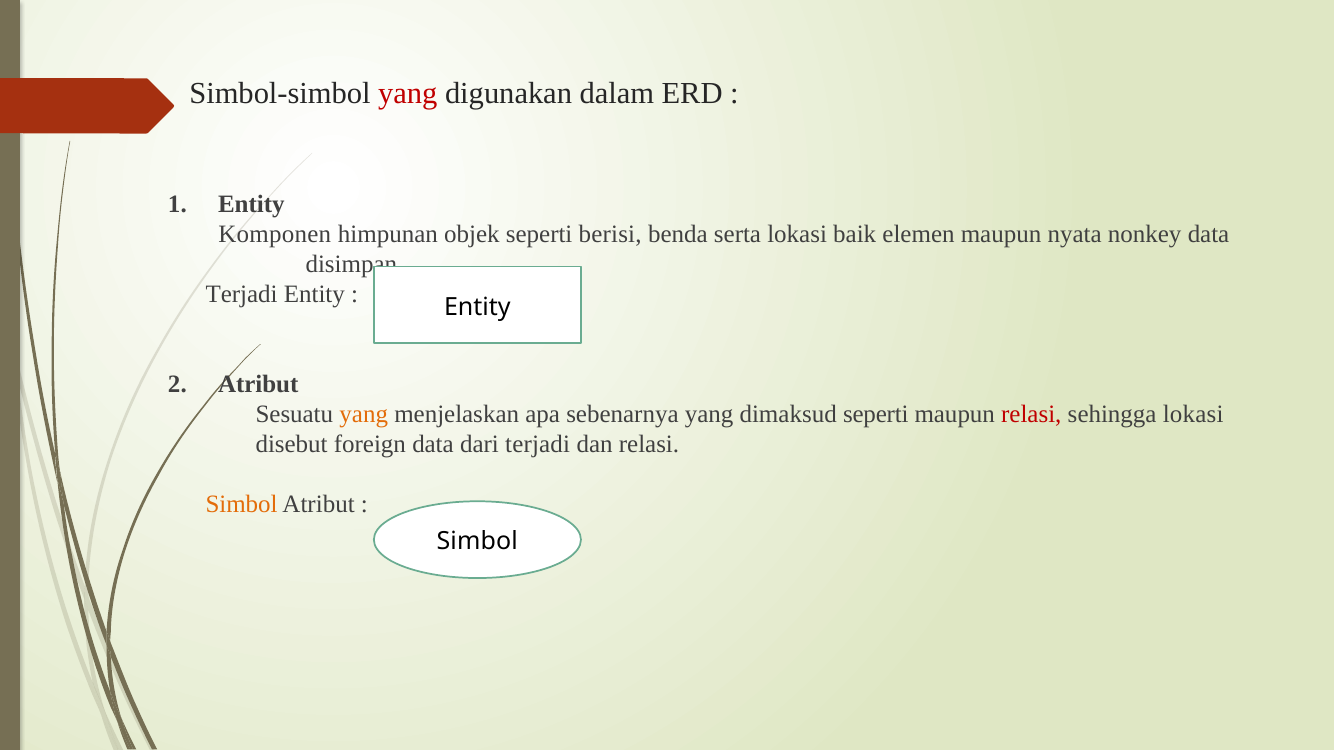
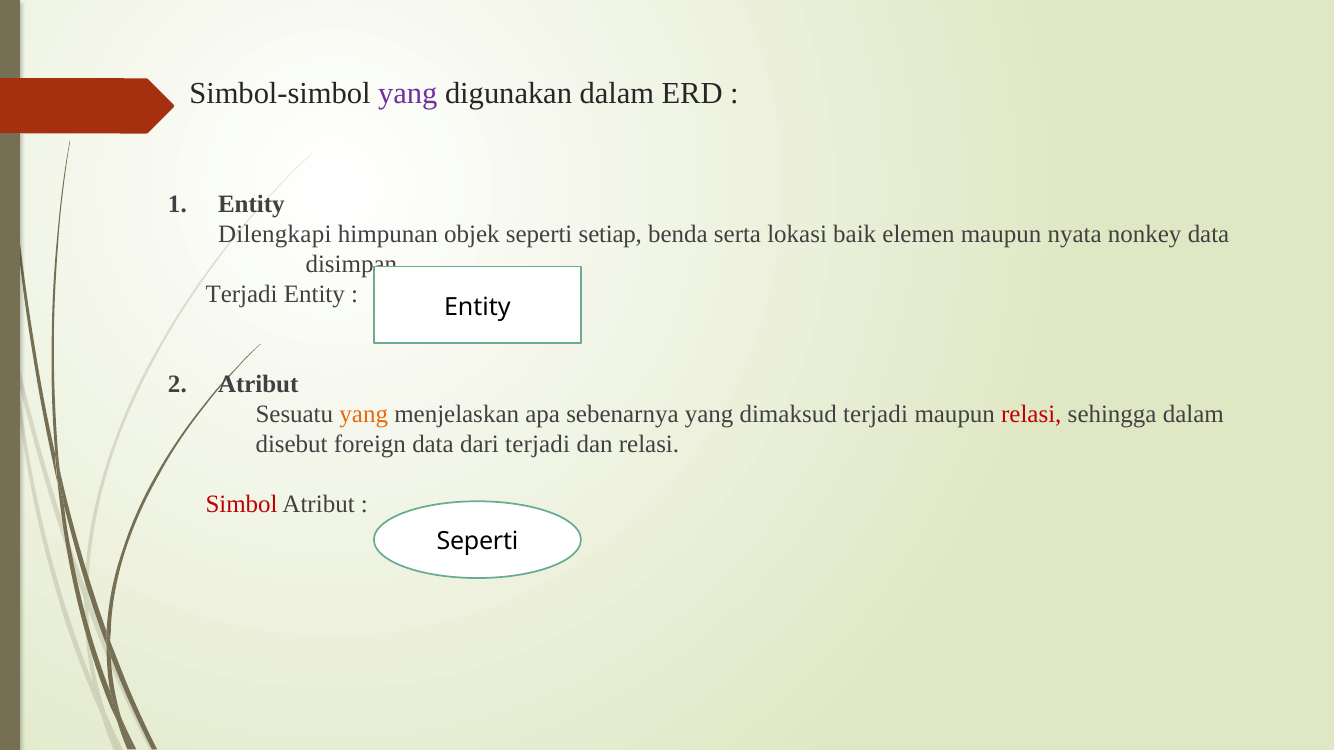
yang at (408, 94) colour: red -> purple
Komponen: Komponen -> Dilengkapi
berisi: berisi -> setiap
dimaksud seperti: seperti -> terjadi
sehingga lokasi: lokasi -> dalam
Simbol at (242, 505) colour: orange -> red
Simbol at (477, 542): Simbol -> Seperti
